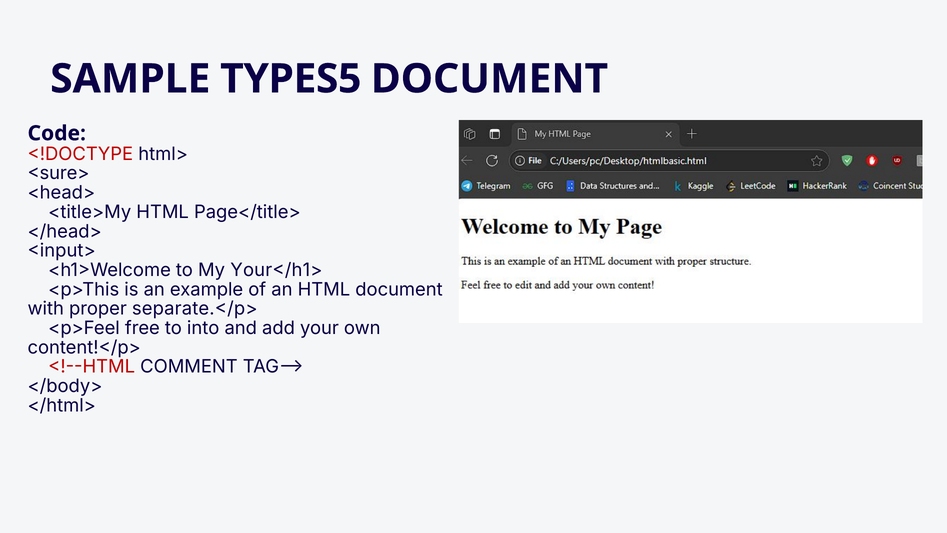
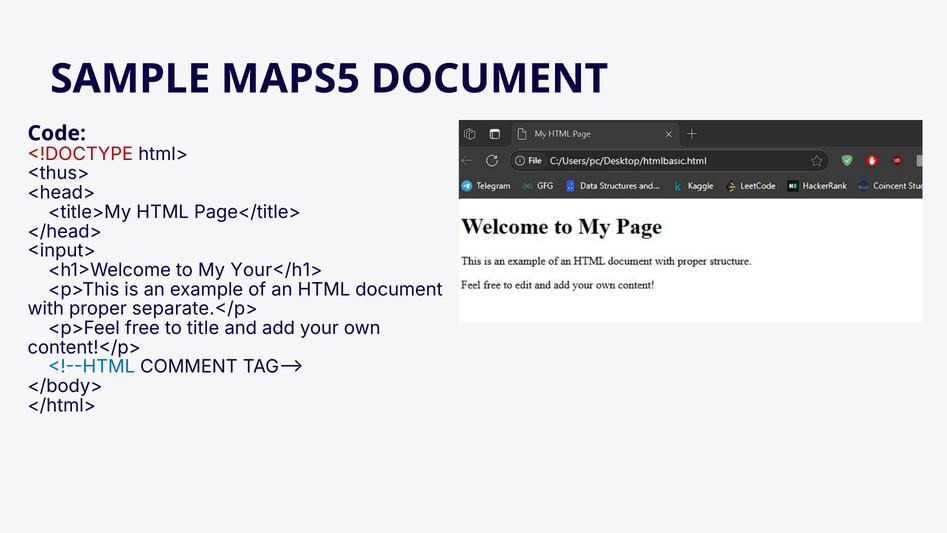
TYPES5: TYPES5 -> MAPS5
<sure>: <sure> -> <thus>
into: into -> title
<!--HTML colour: red -> blue
